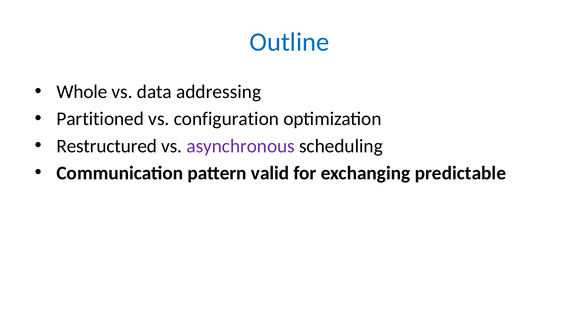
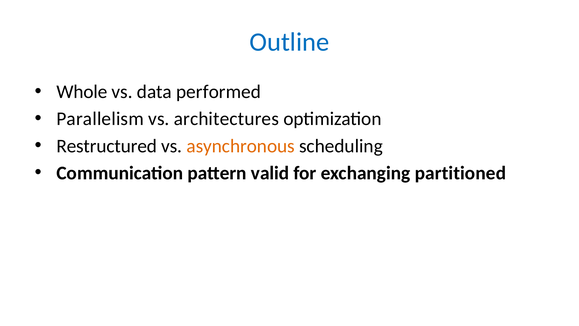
addressing: addressing -> performed
Partitioned: Partitioned -> Parallelism
configuration: configuration -> architectures
asynchronous colour: purple -> orange
predictable: predictable -> partitioned
